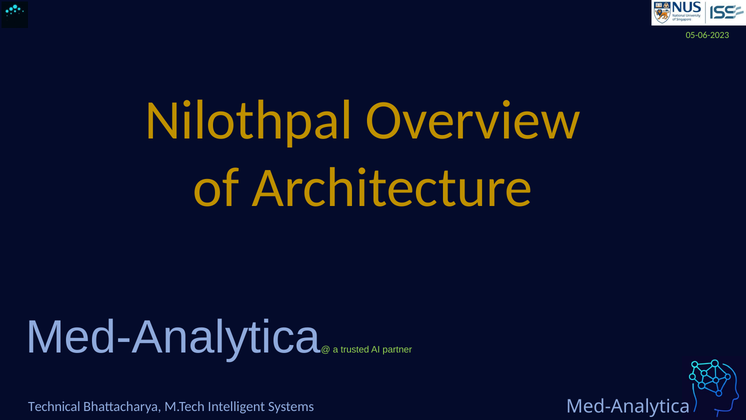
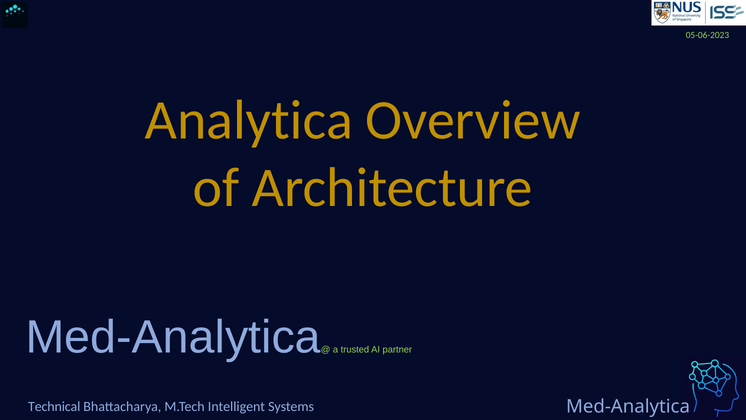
Nilothpal: Nilothpal -> Analytica
